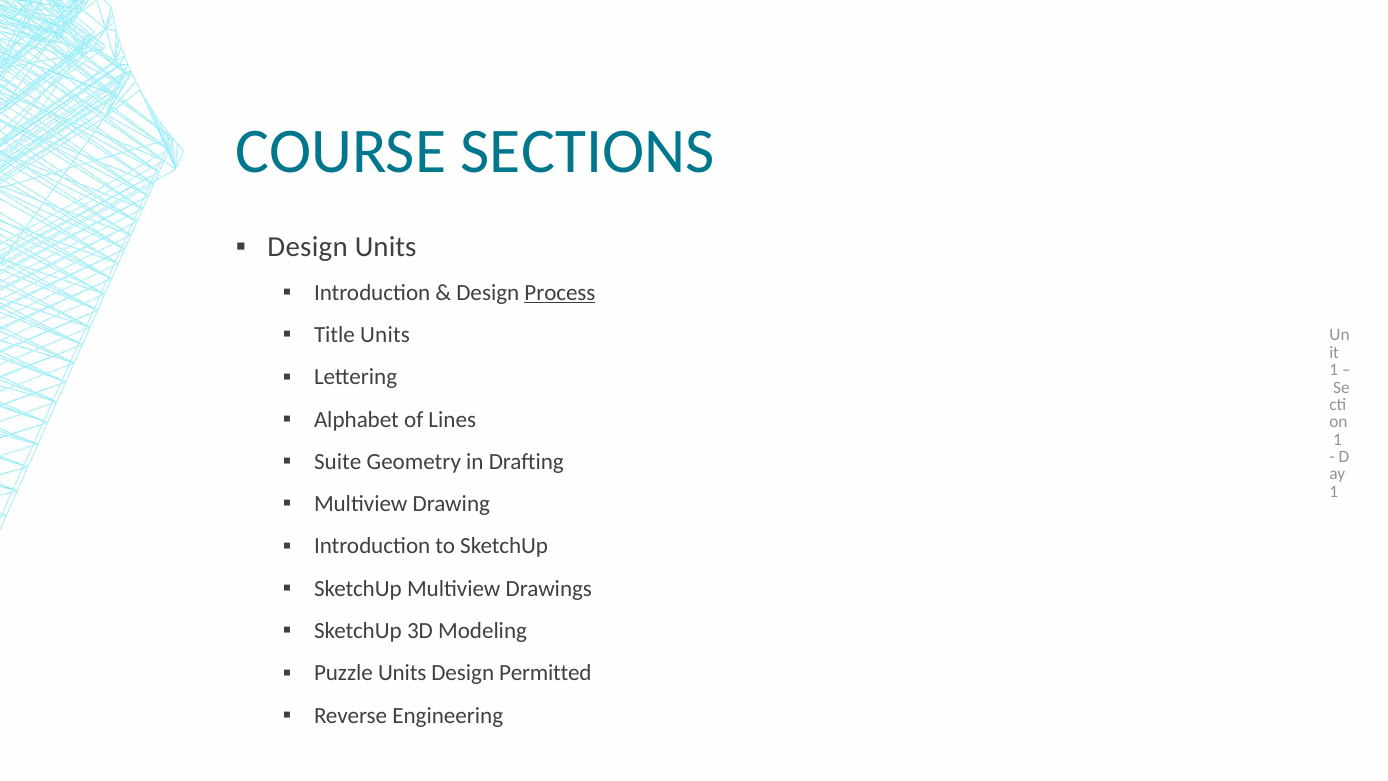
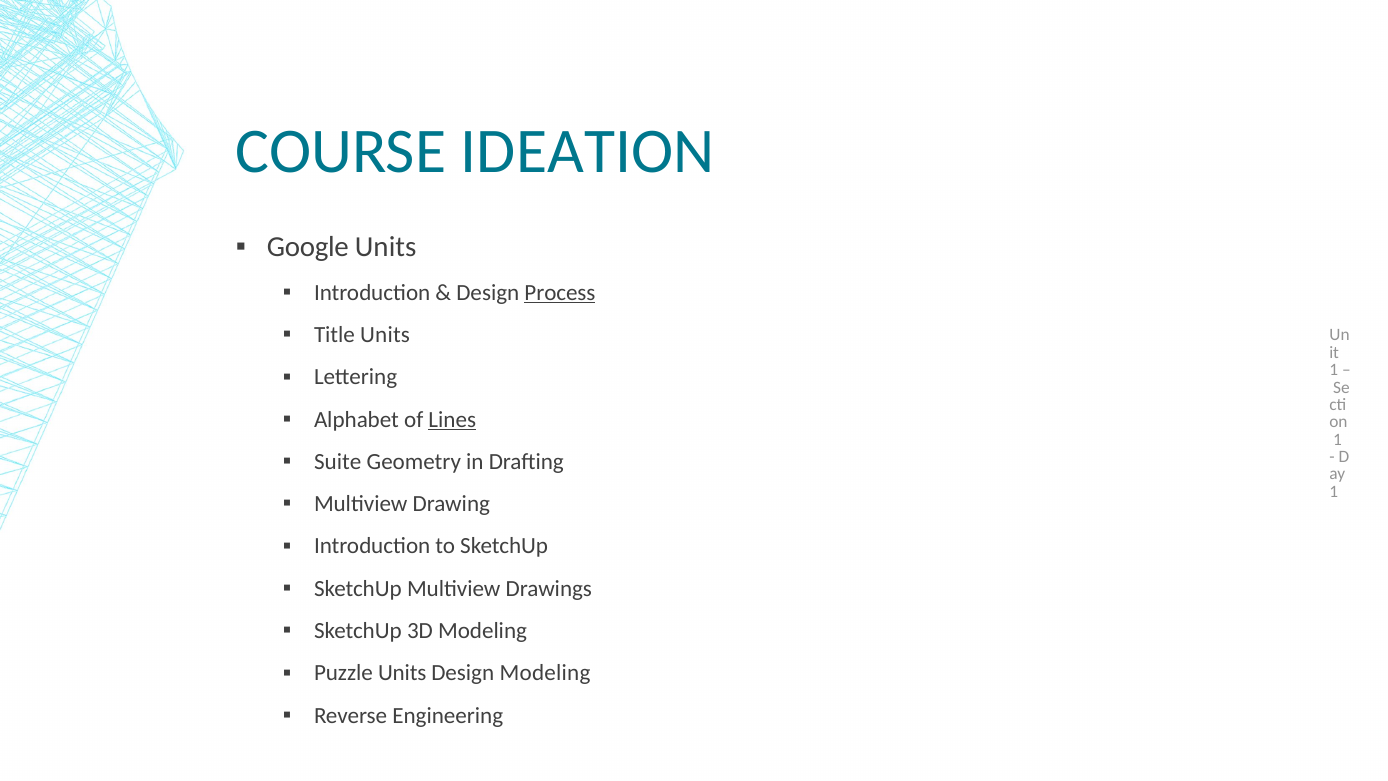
SECTIONS: SECTIONS -> IDEATION
Design at (308, 247): Design -> Google
Lines underline: none -> present
Design Permitted: Permitted -> Modeling
